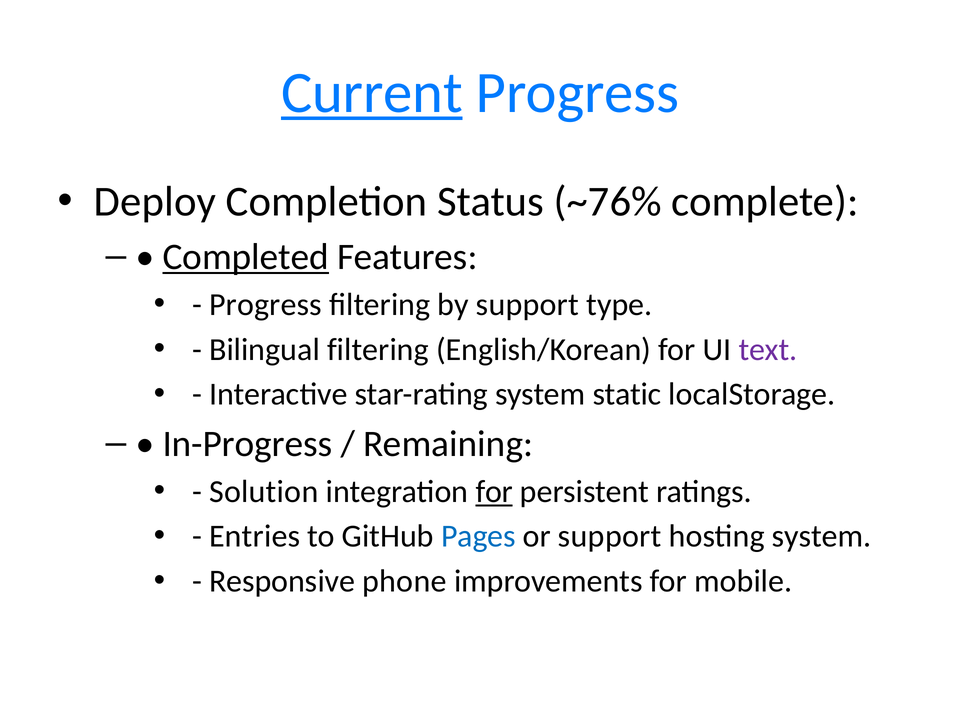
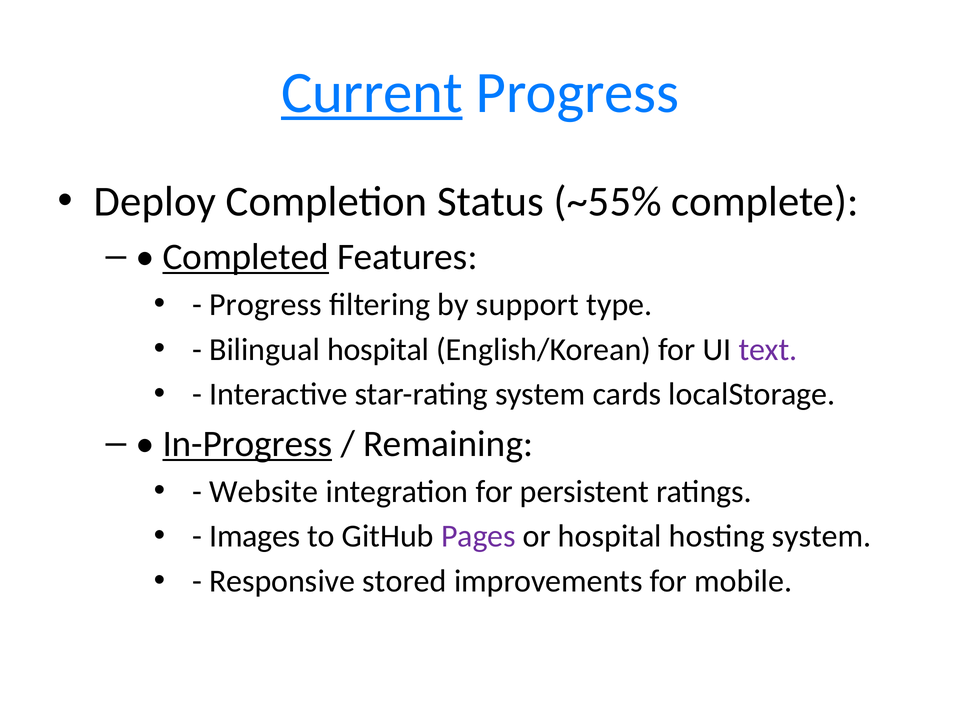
~76%: ~76% -> ~55%
Bilingual filtering: filtering -> hospital
static: static -> cards
In-Progress underline: none -> present
Solution: Solution -> Website
for at (494, 491) underline: present -> none
Entries: Entries -> Images
Pages colour: blue -> purple
or support: support -> hospital
phone: phone -> stored
